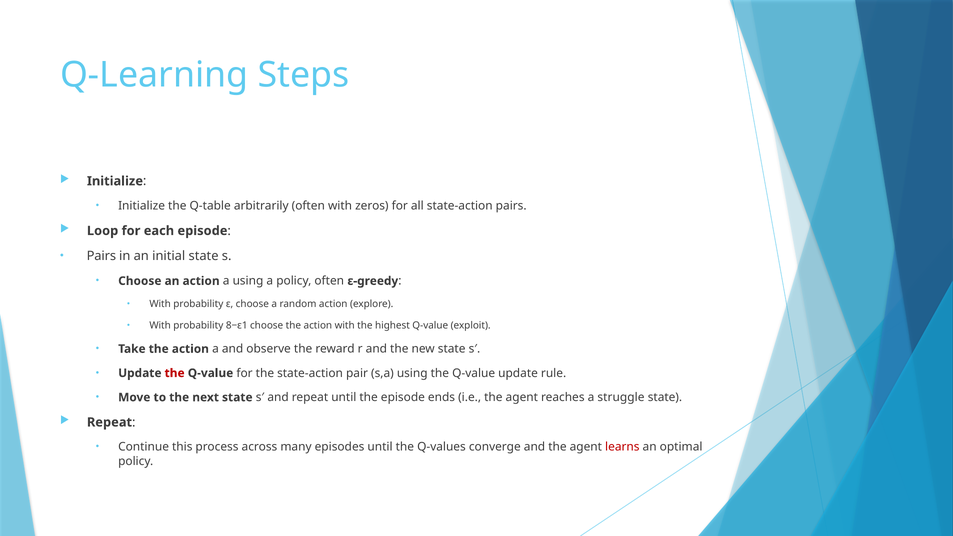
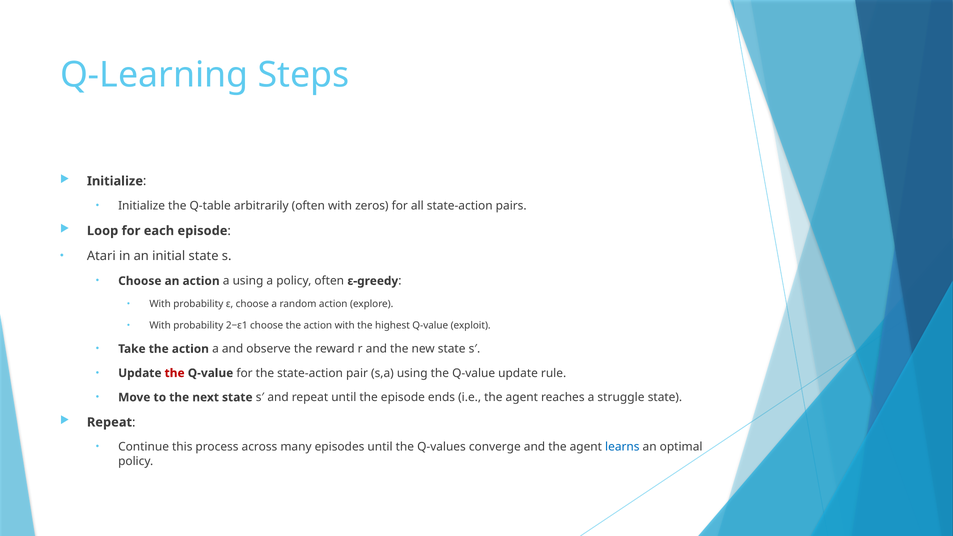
Pairs at (101, 256): Pairs -> Atari
8−ε1: 8−ε1 -> 2−ε1
learns colour: red -> blue
